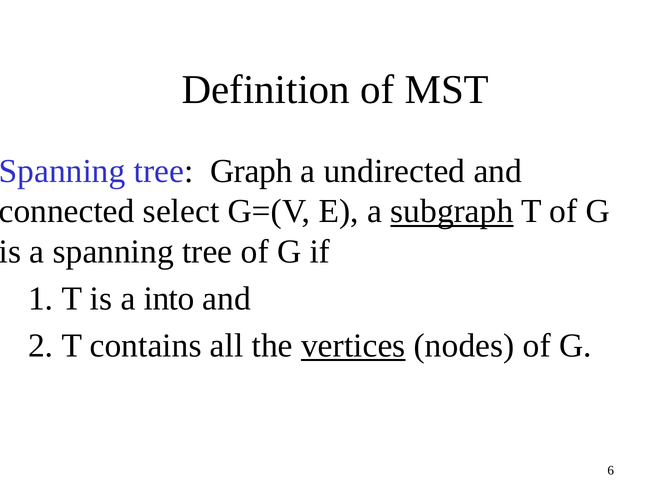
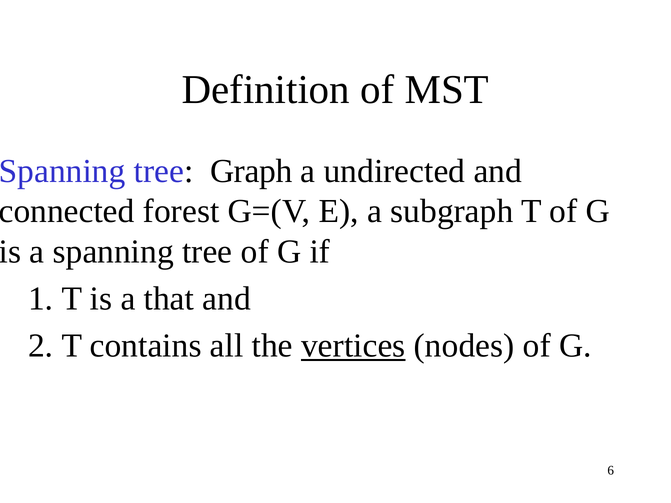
select: select -> forest
subgraph underline: present -> none
into: into -> that
